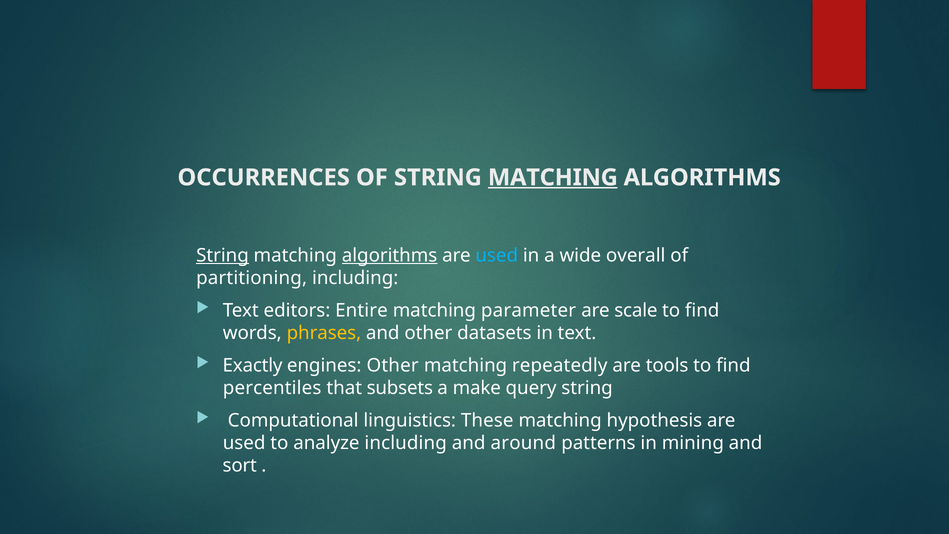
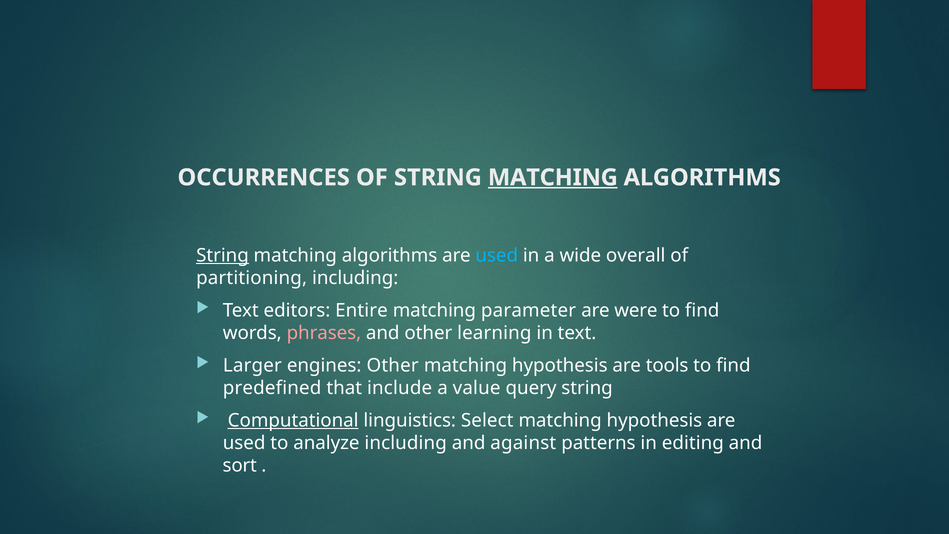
algorithms at (390, 255) underline: present -> none
scale: scale -> were
phrases colour: yellow -> pink
datasets: datasets -> learning
Exactly: Exactly -> Larger
repeatedly at (560, 365): repeatedly -> hypothesis
percentiles: percentiles -> predefined
subsets: subsets -> include
make: make -> value
Computational underline: none -> present
These: These -> Select
around: around -> against
mining: mining -> editing
